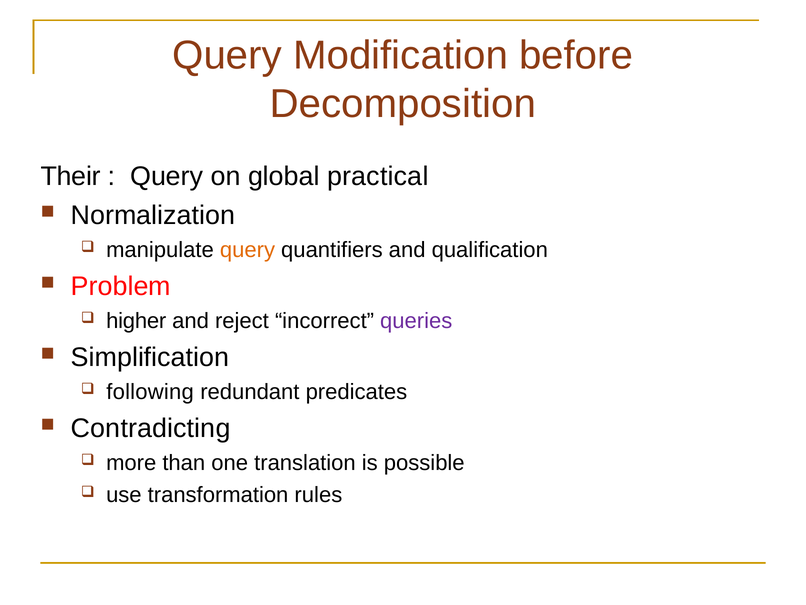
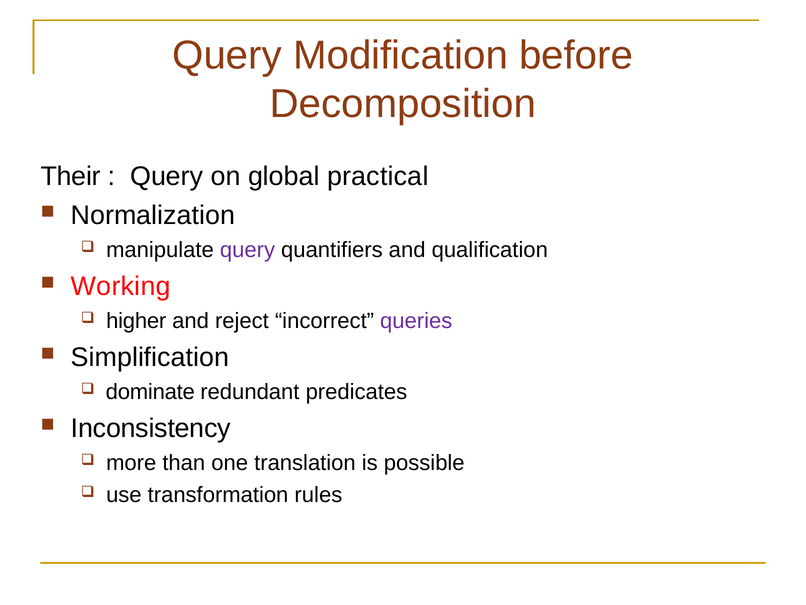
query at (247, 250) colour: orange -> purple
Problem: Problem -> Working
following: following -> dominate
Contradicting: Contradicting -> Inconsistency
